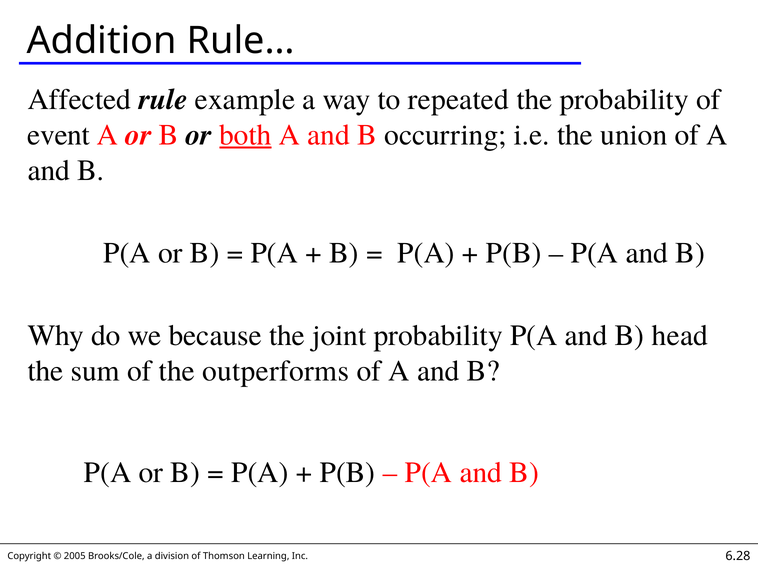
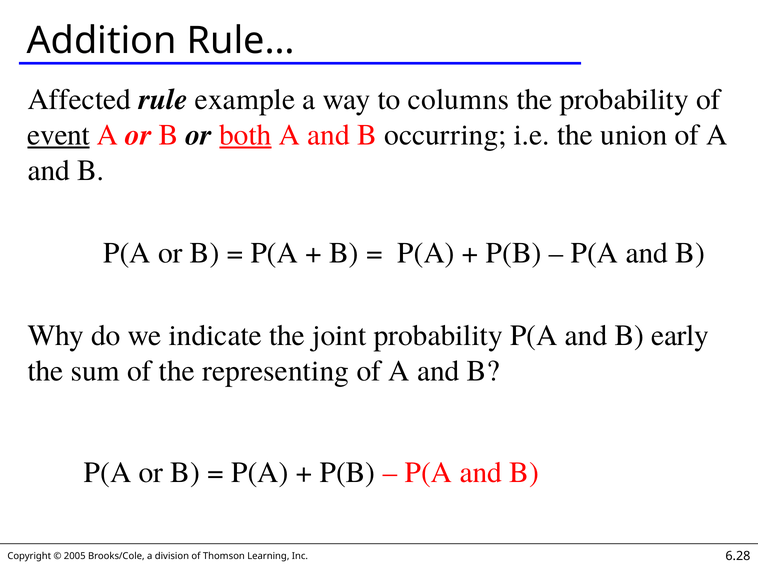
repeated: repeated -> columns
event underline: none -> present
because: because -> indicate
head: head -> early
outperforms: outperforms -> representing
